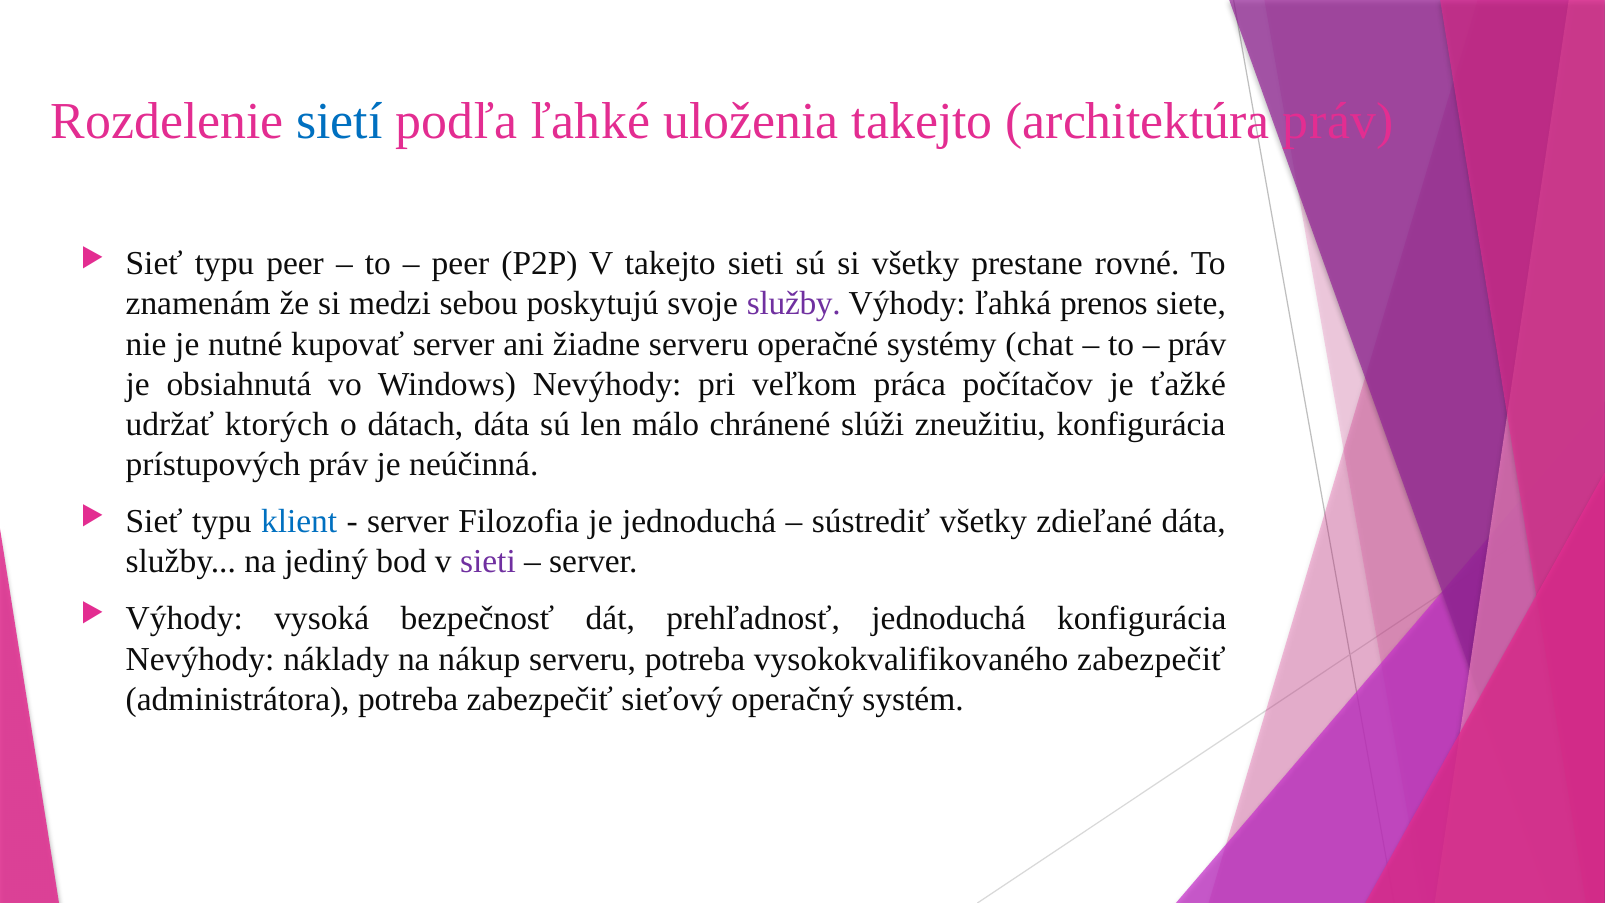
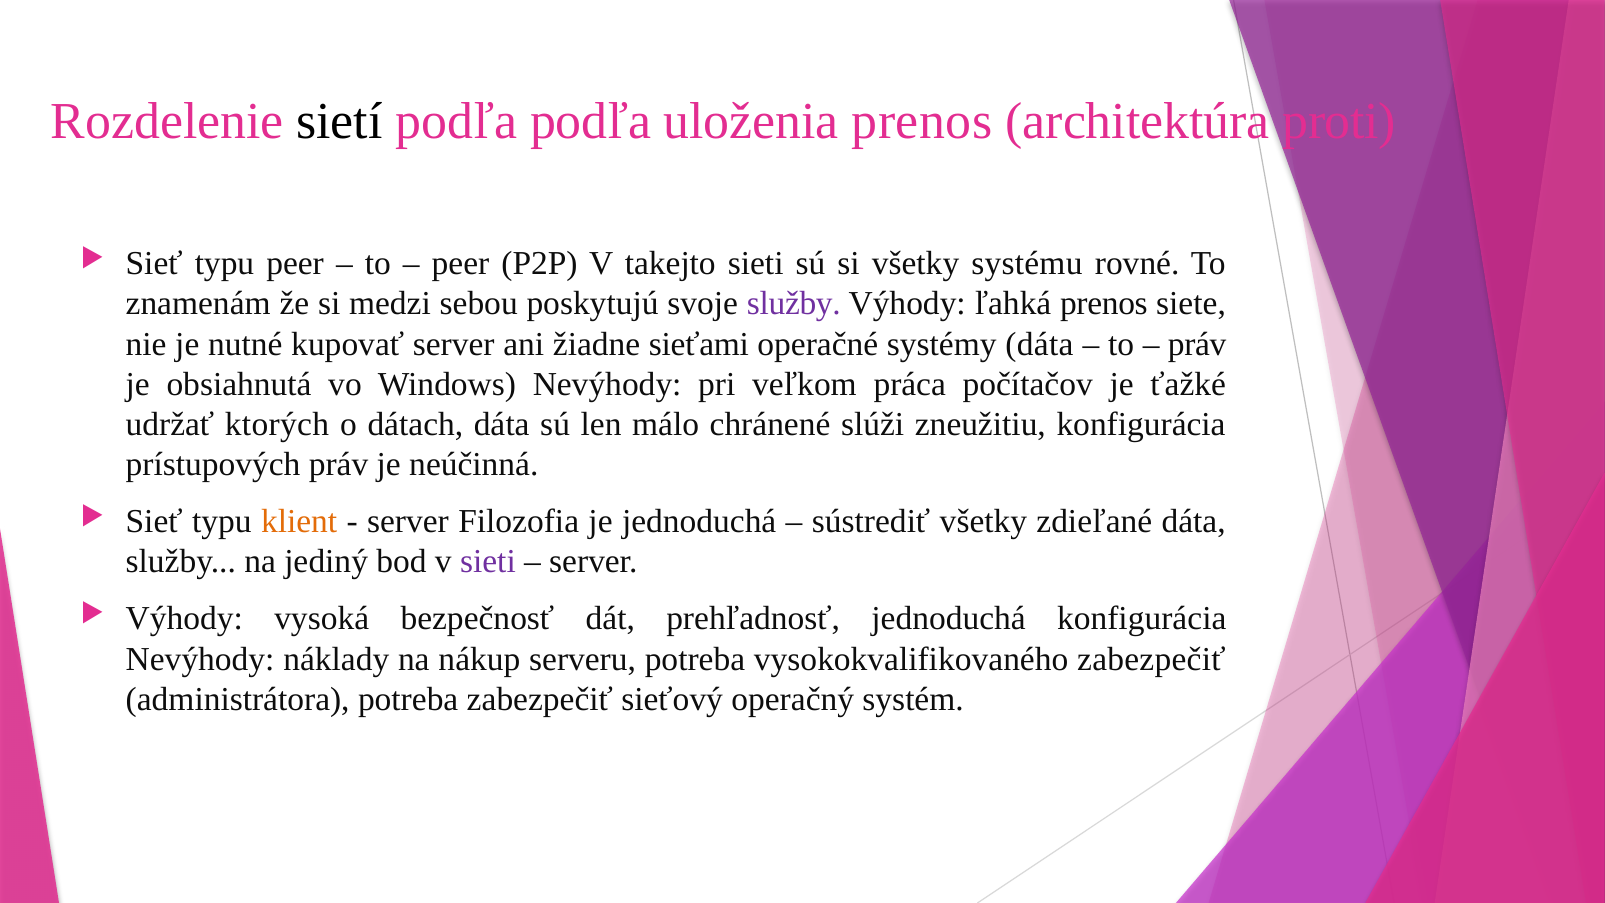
sietí colour: blue -> black
podľa ľahké: ľahké -> podľa
uloženia takejto: takejto -> prenos
architektúra práv: práv -> proti
prestane: prestane -> systému
žiadne serveru: serveru -> sieťami
systémy chat: chat -> dáta
klient colour: blue -> orange
